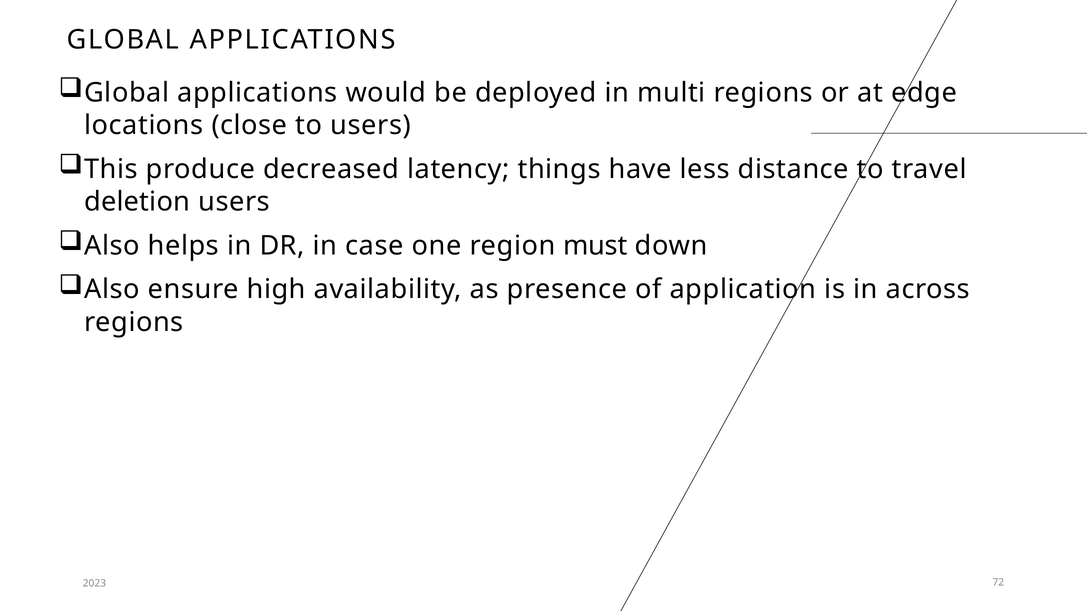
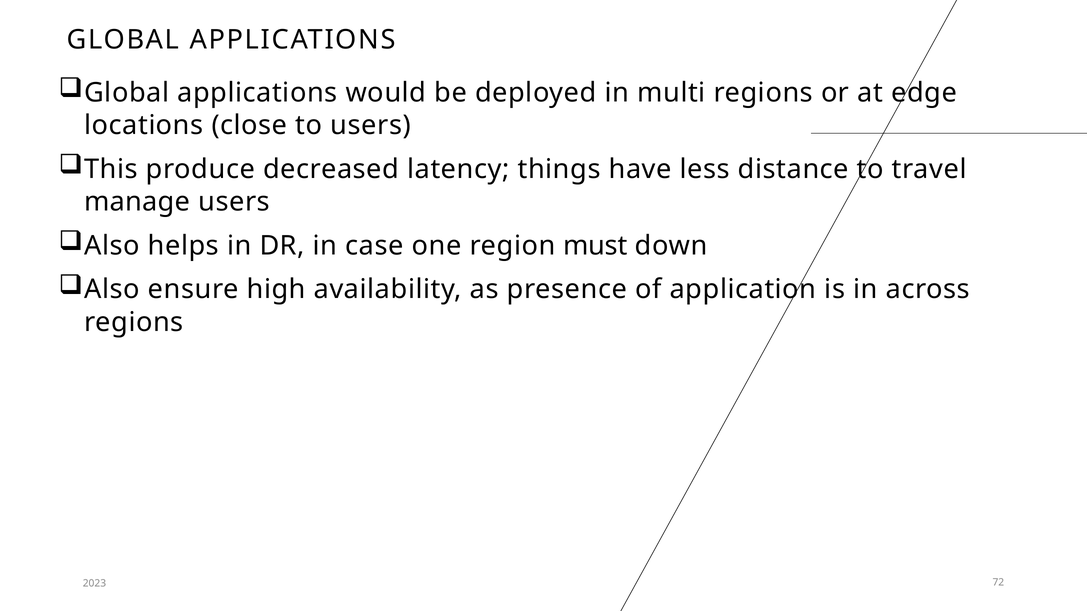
deletion: deletion -> manage
